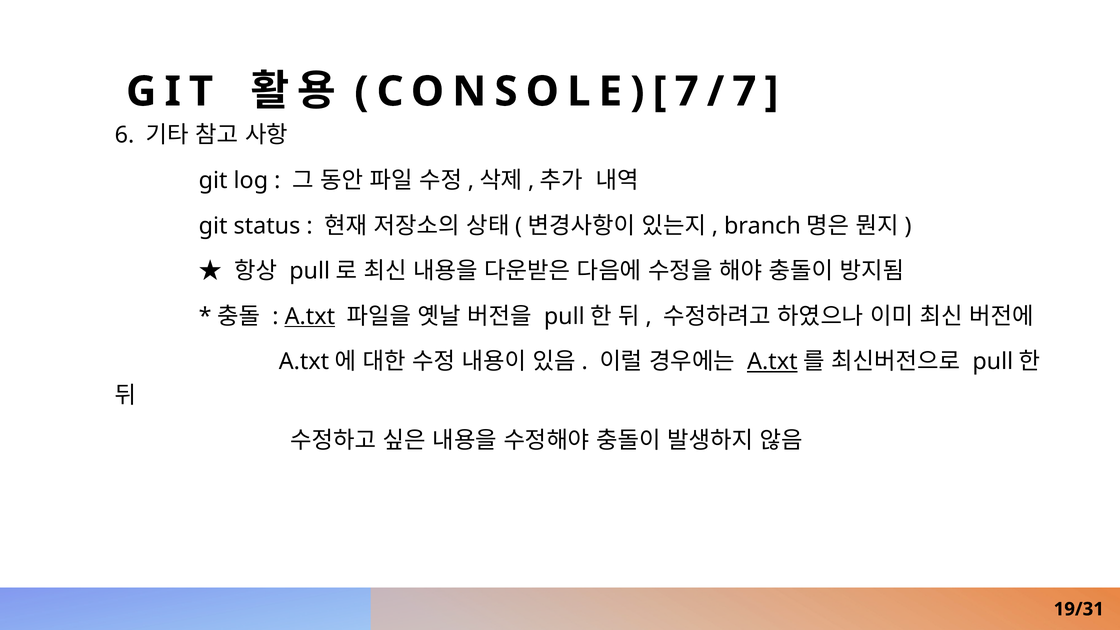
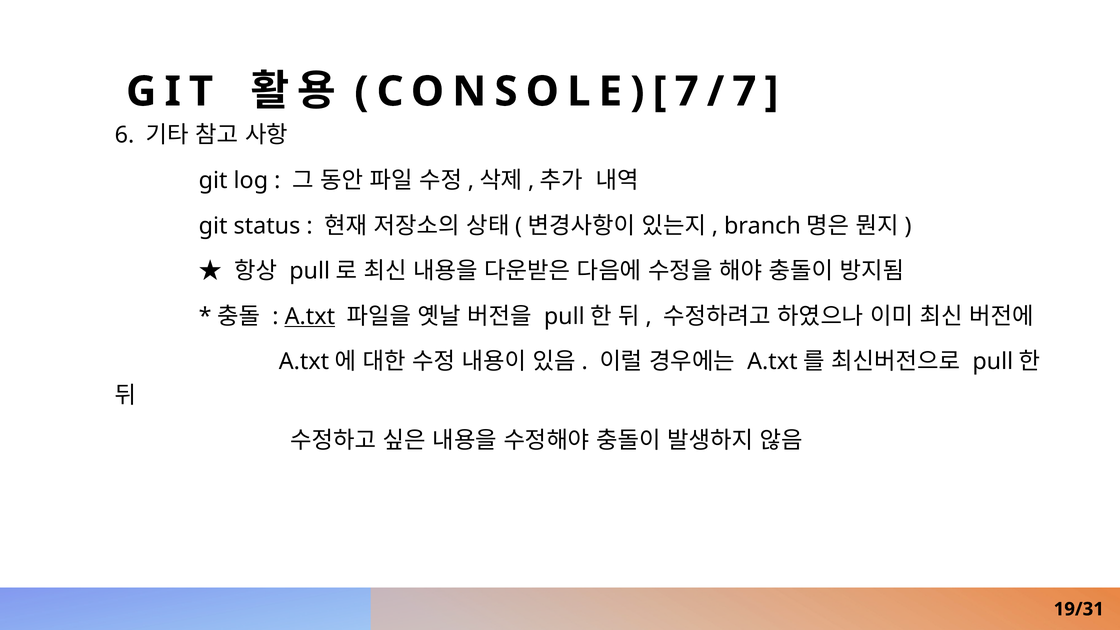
A.txt at (772, 362) underline: present -> none
